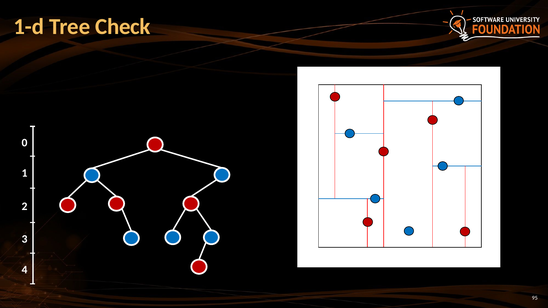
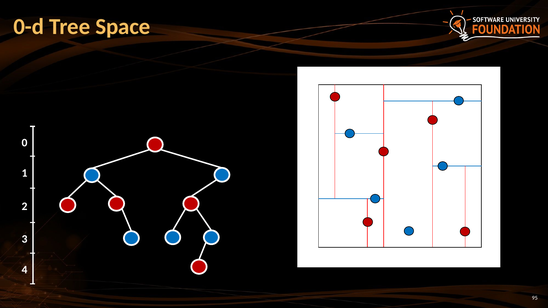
1-d: 1-d -> 0-d
Check: Check -> Space
